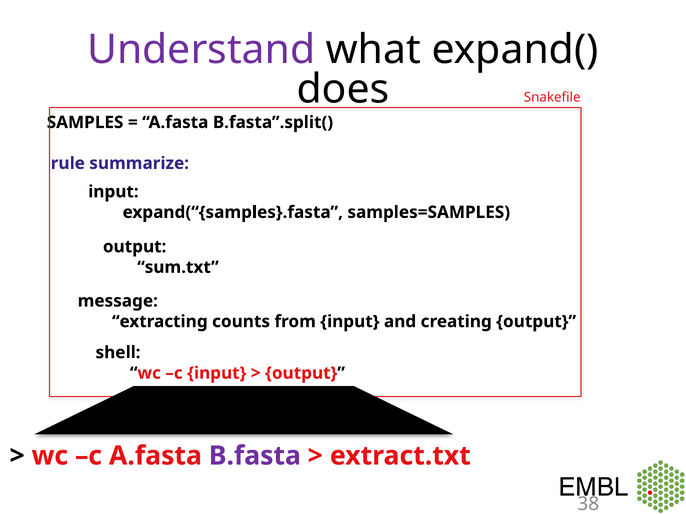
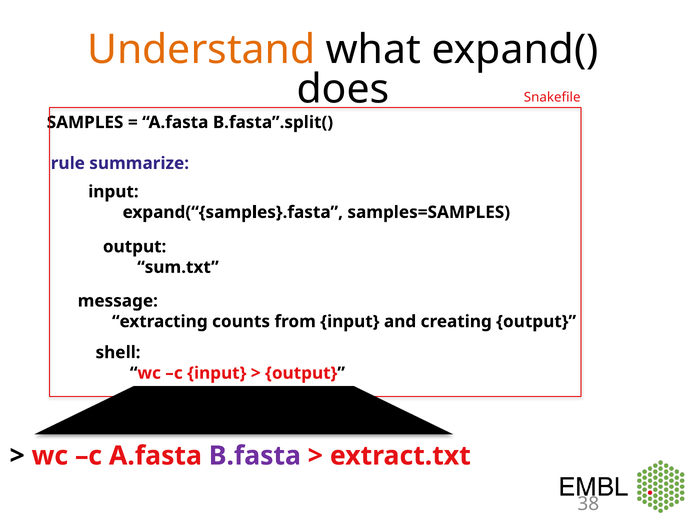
Understand colour: purple -> orange
